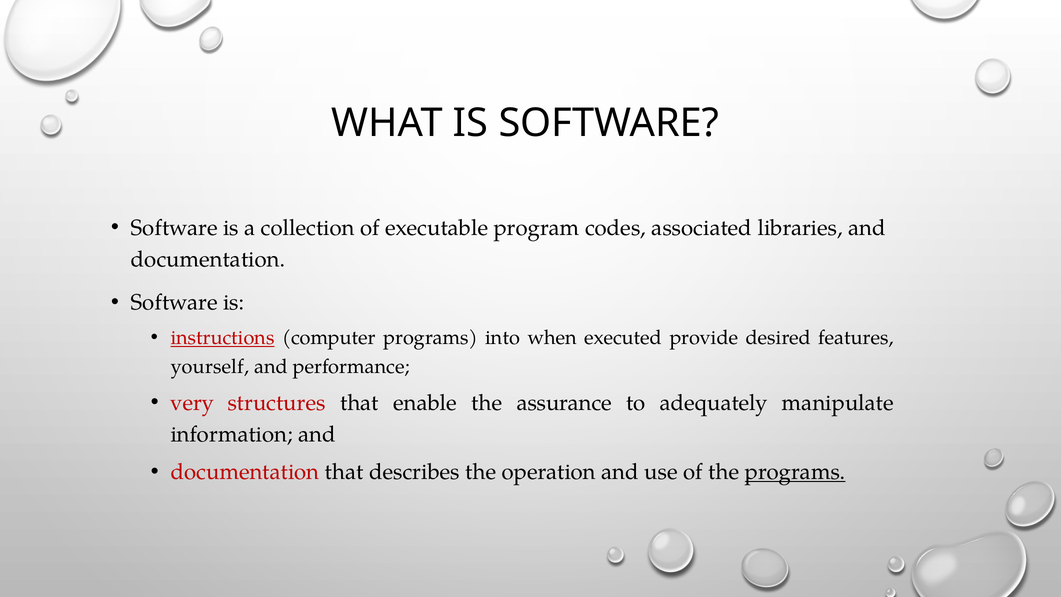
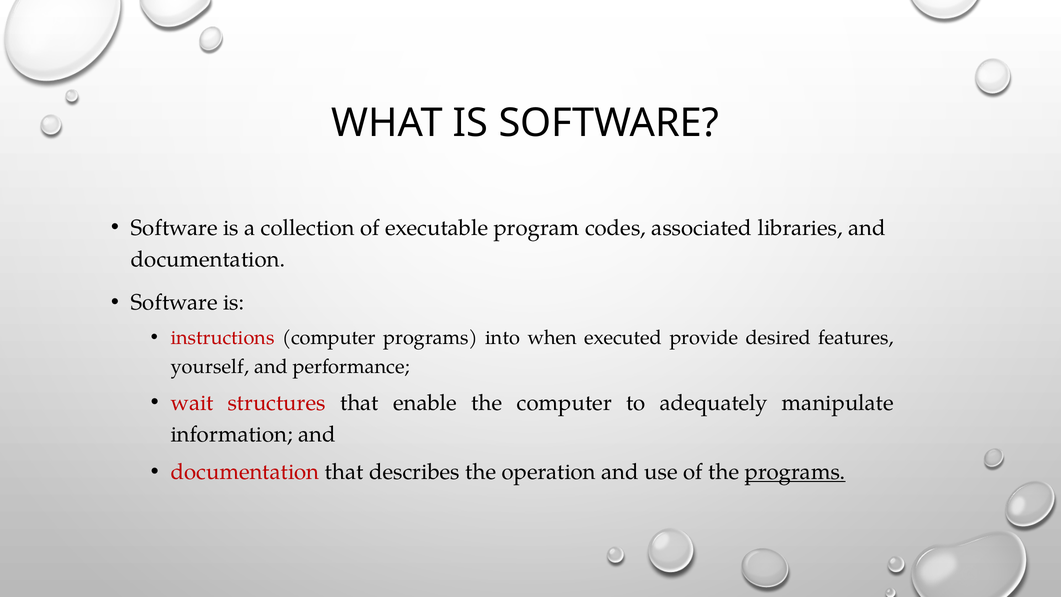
instructions underline: present -> none
very: very -> wait
the assurance: assurance -> computer
